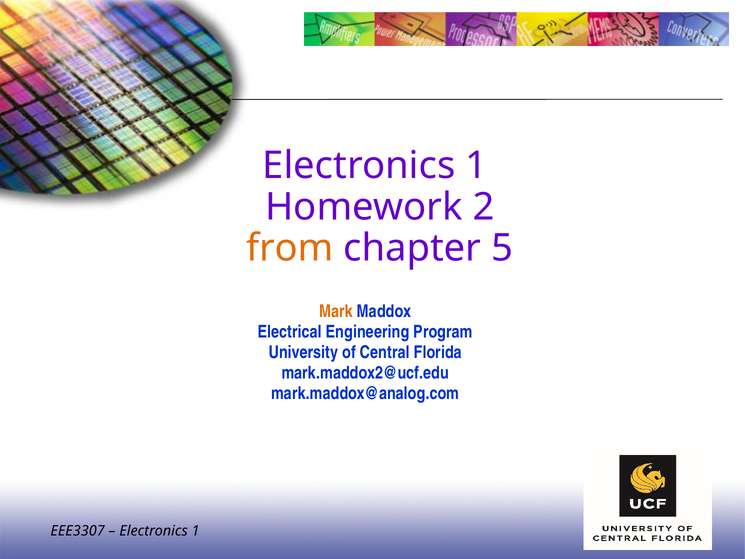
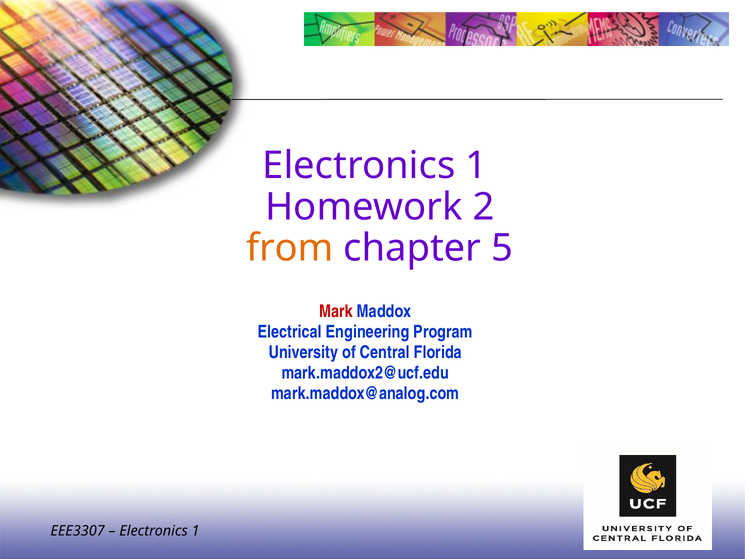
Mark colour: orange -> red
